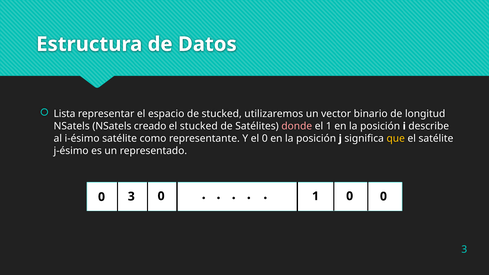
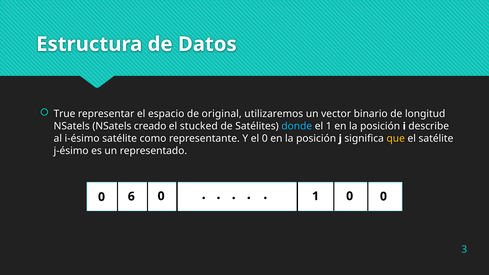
Lista: Lista -> True
de stucked: stucked -> original
donde colour: pink -> light blue
0 3: 3 -> 6
